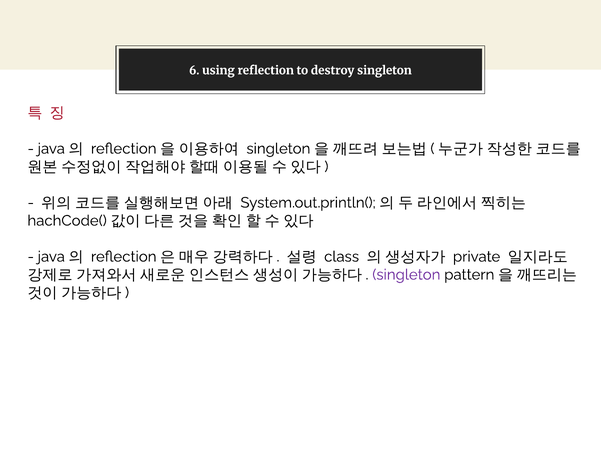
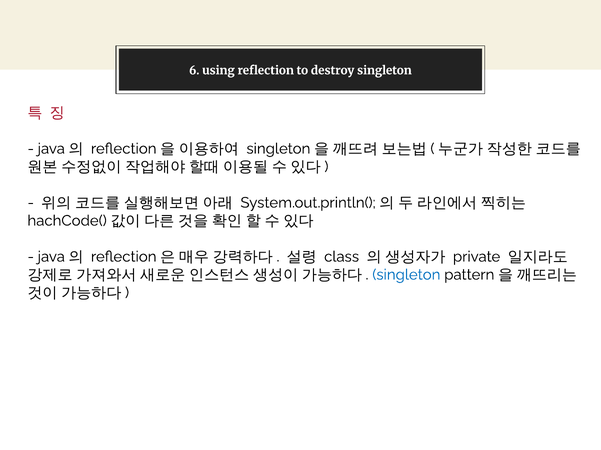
singleton at (406, 275) colour: purple -> blue
